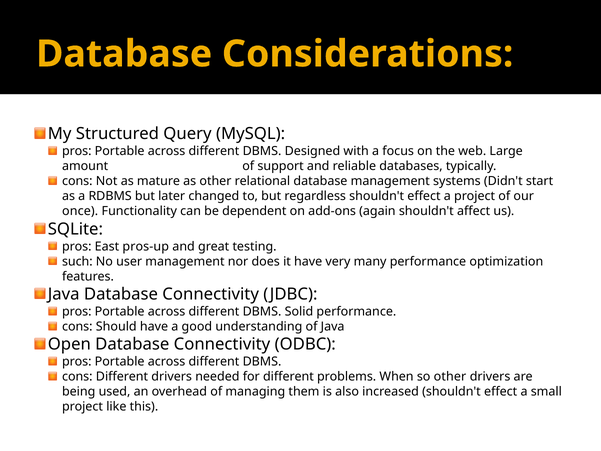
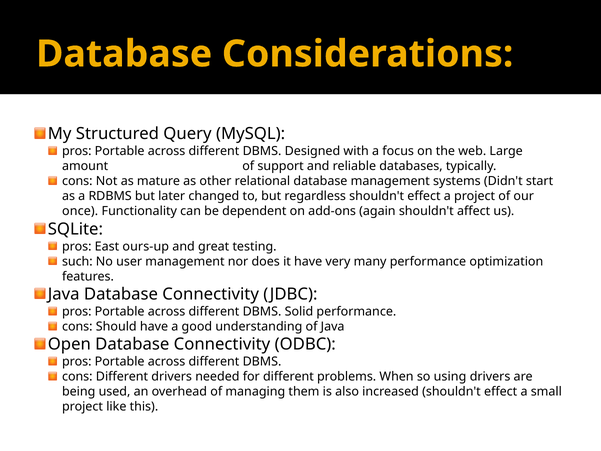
pros-up: pros-up -> ours-up
so other: other -> using
